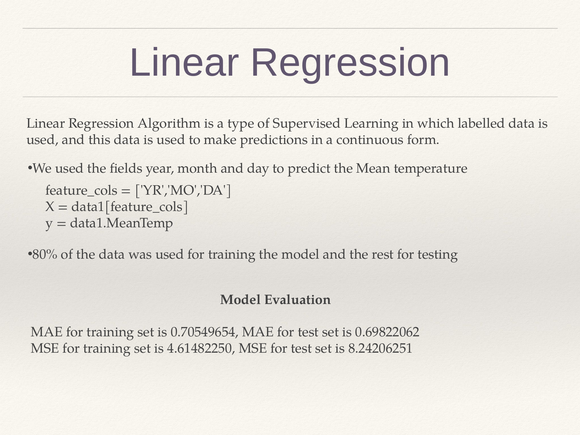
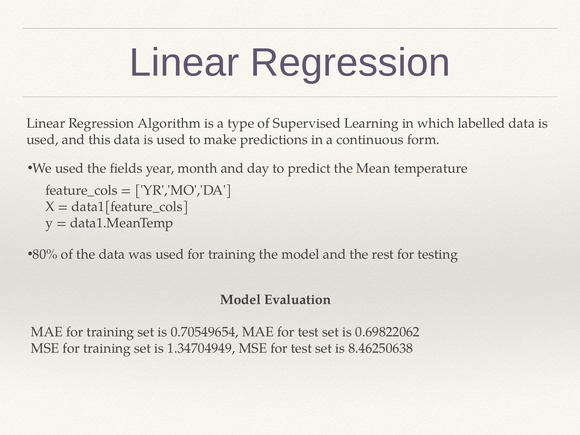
4.61482250: 4.61482250 -> 1.34704949
8.24206251: 8.24206251 -> 8.46250638
